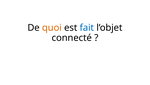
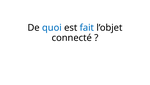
quoi colour: orange -> blue
